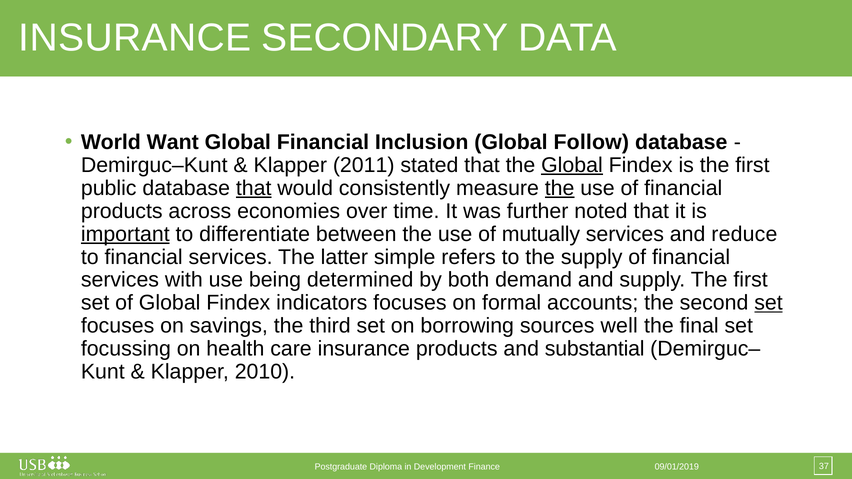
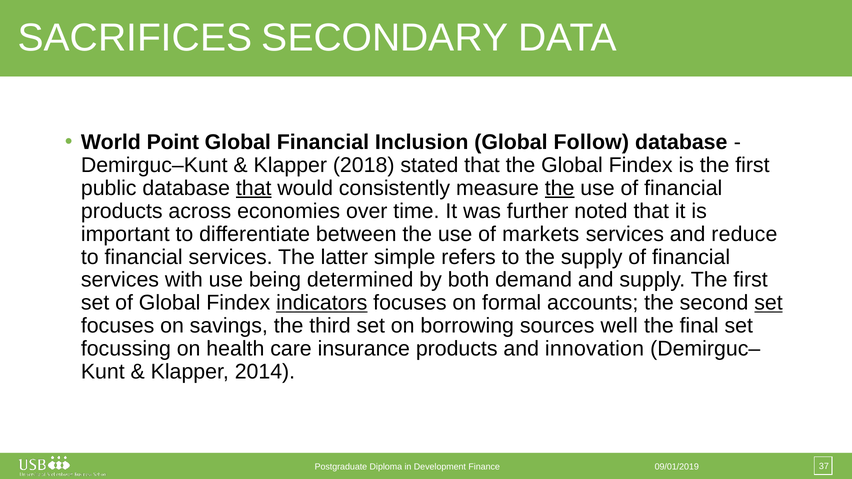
INSURANCE at (135, 38): INSURANCE -> SACRIFICES
Want: Want -> Point
2011: 2011 -> 2018
Global at (572, 165) underline: present -> none
important underline: present -> none
mutually: mutually -> markets
indicators underline: none -> present
substantial: substantial -> innovation
2010: 2010 -> 2014
